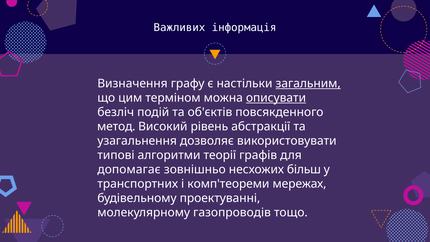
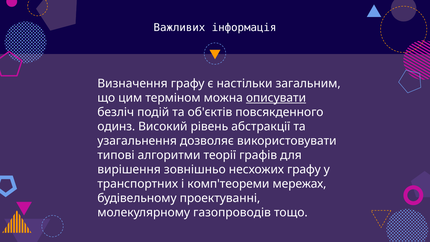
загальним underline: present -> none
метод: метод -> одинз
допомагає: допомагає -> вирiшення
несхожих більш: більш -> графу
